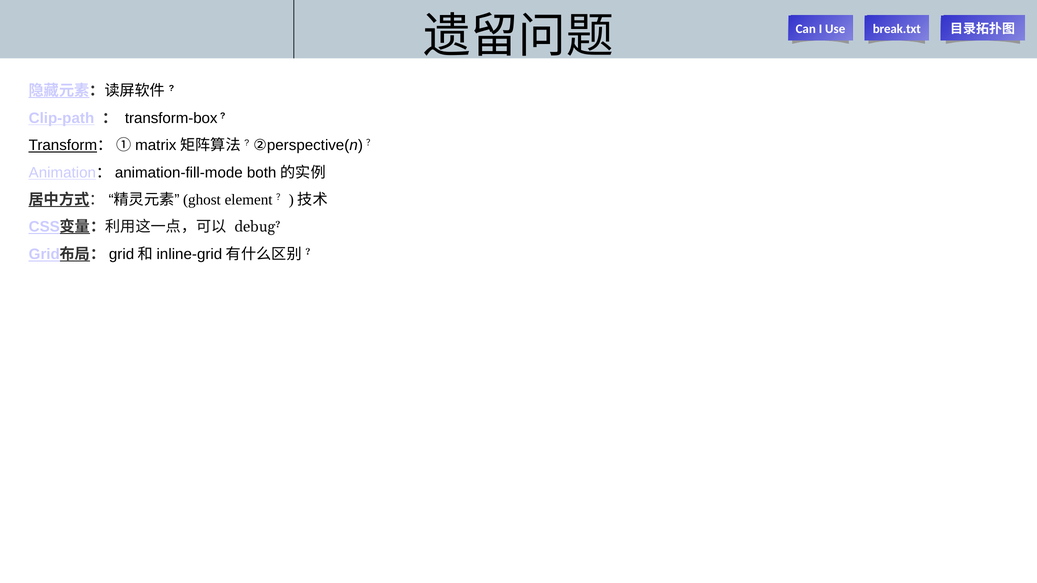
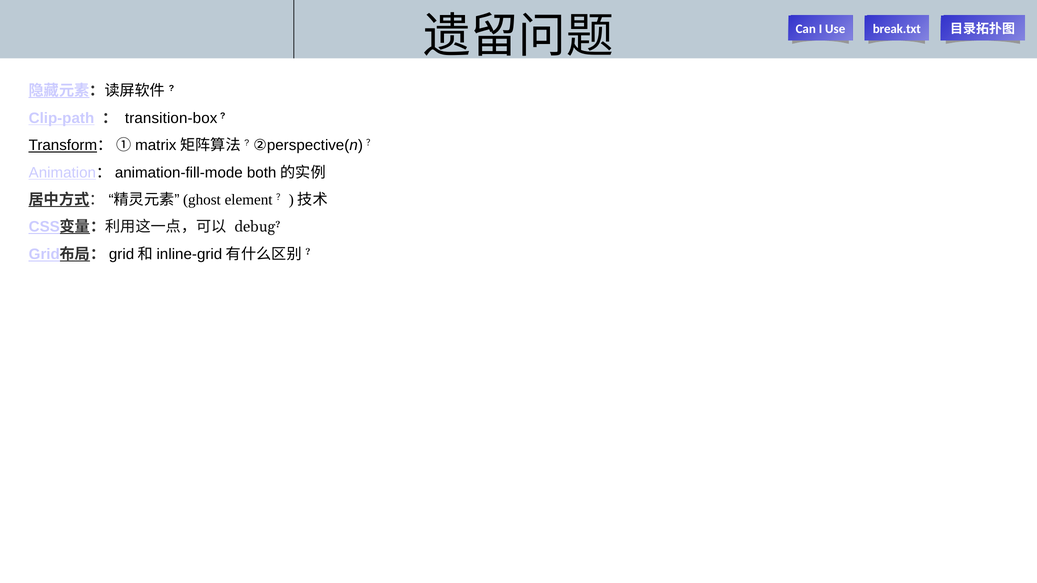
transform-box: transform-box -> transition-box
